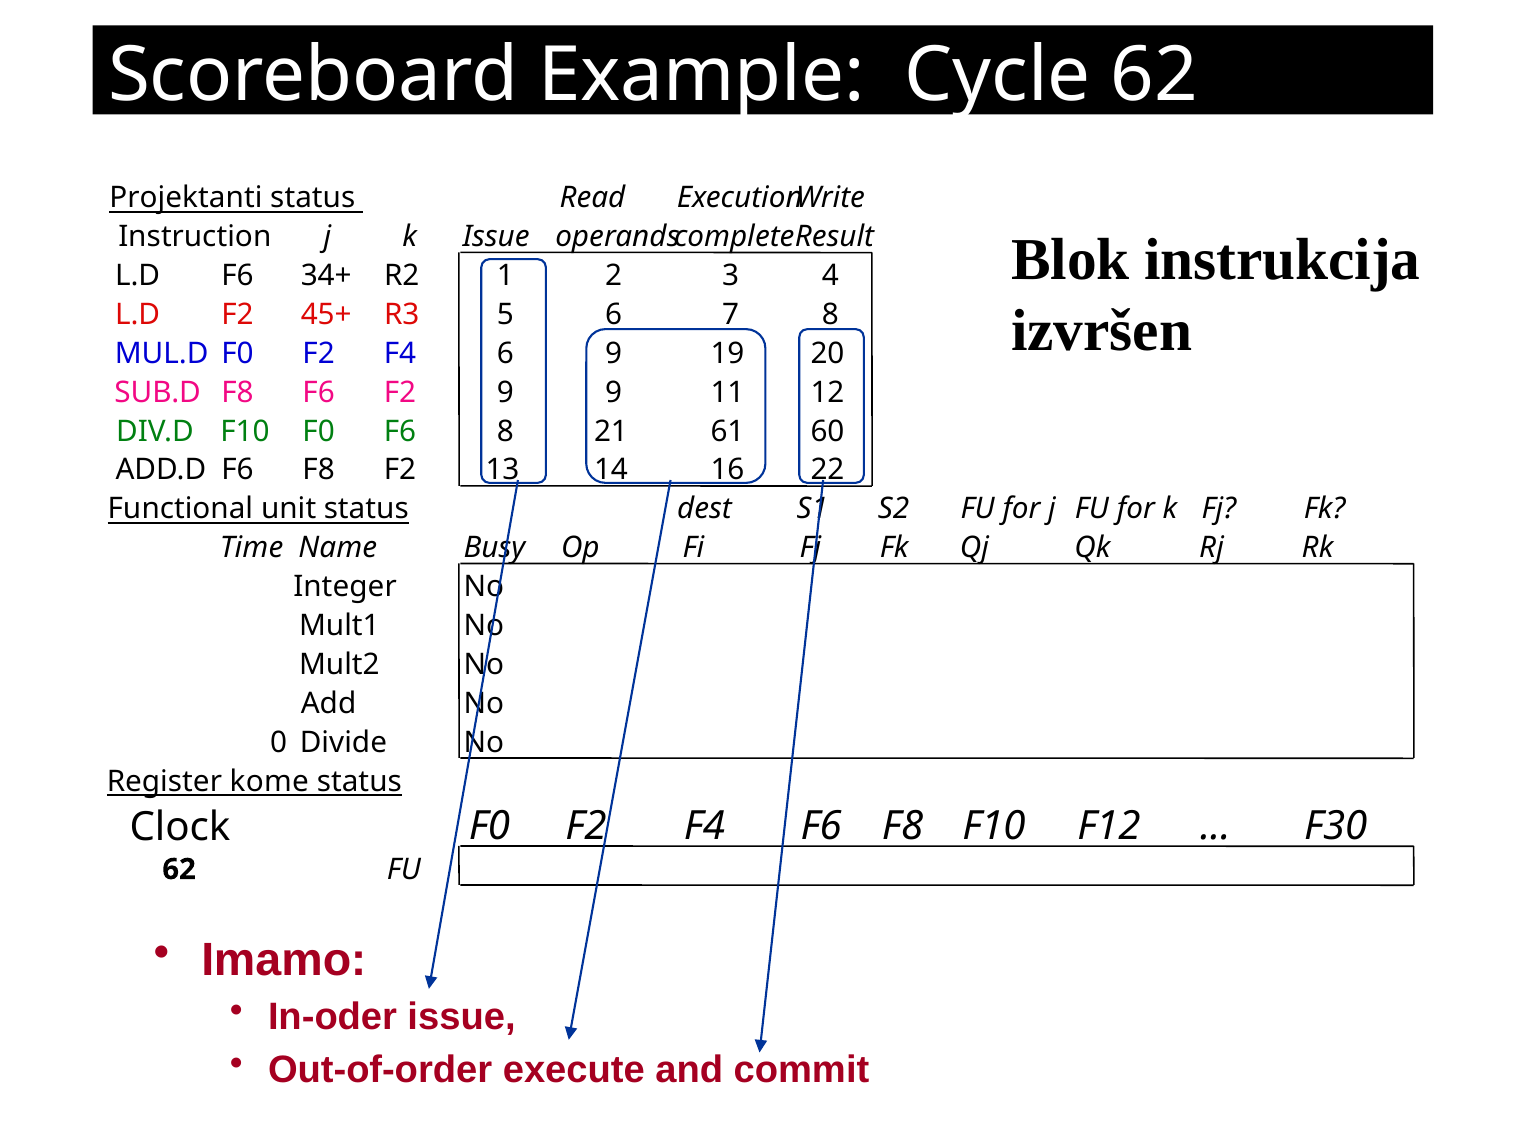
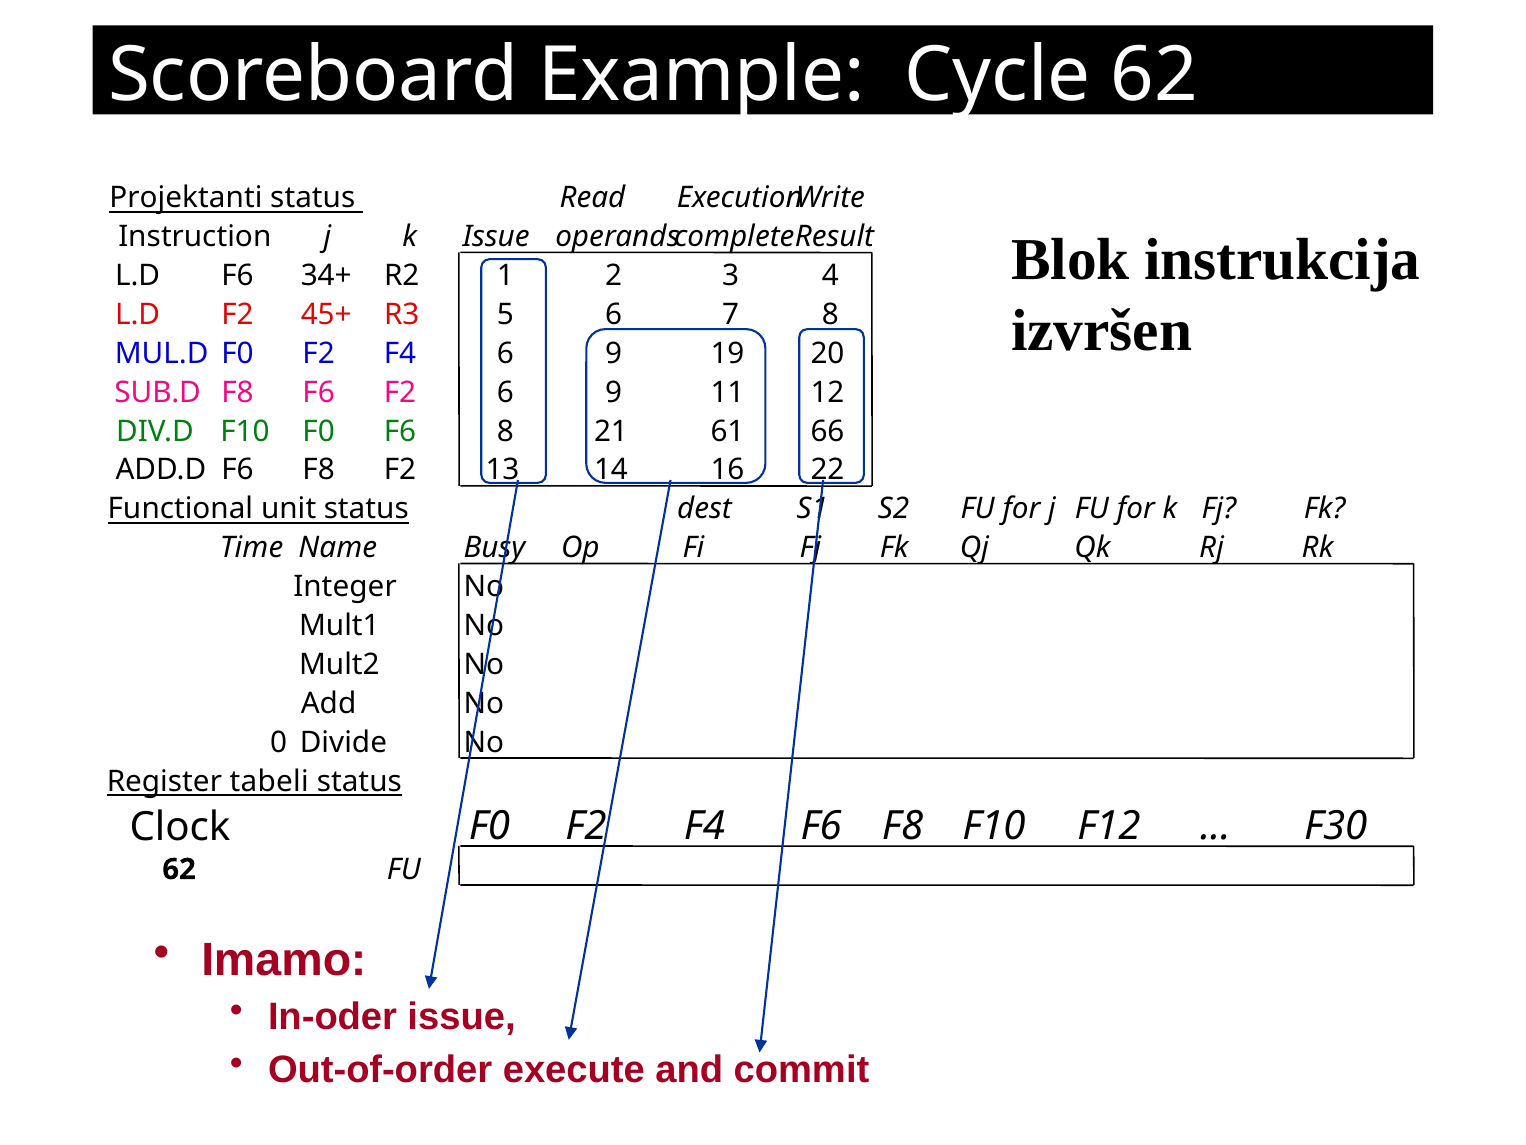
F2 9: 9 -> 6
60: 60 -> 66
kome: kome -> tabeli
